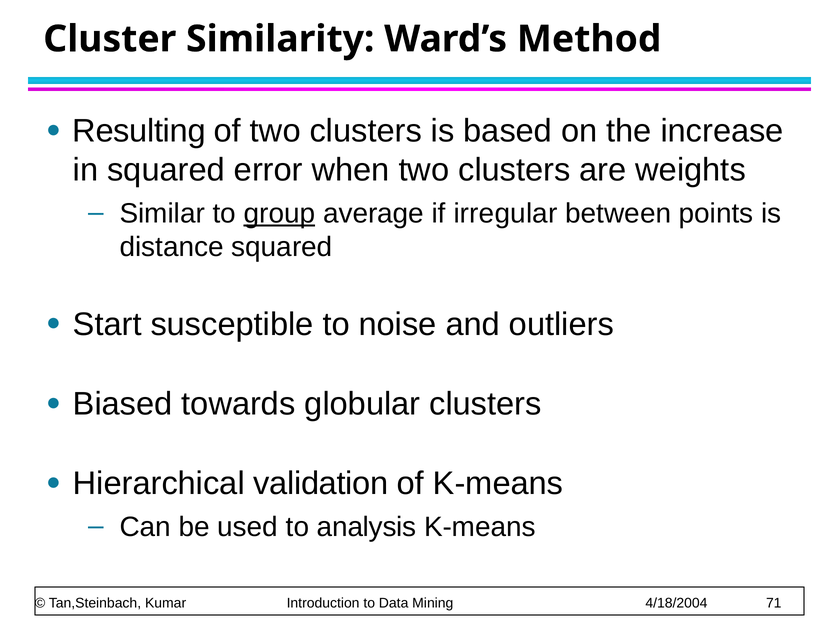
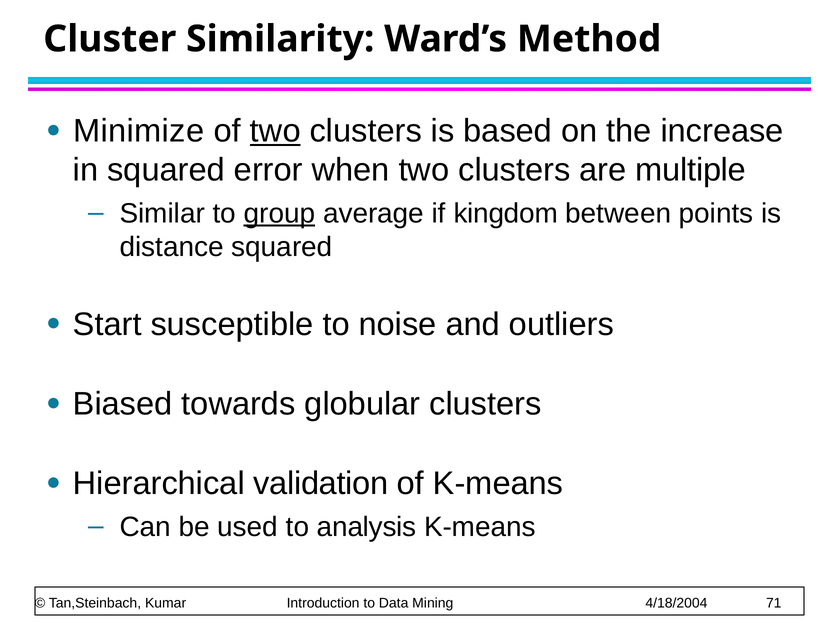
Resulting: Resulting -> Minimize
two at (275, 131) underline: none -> present
weights: weights -> multiple
irregular: irregular -> kingdom
